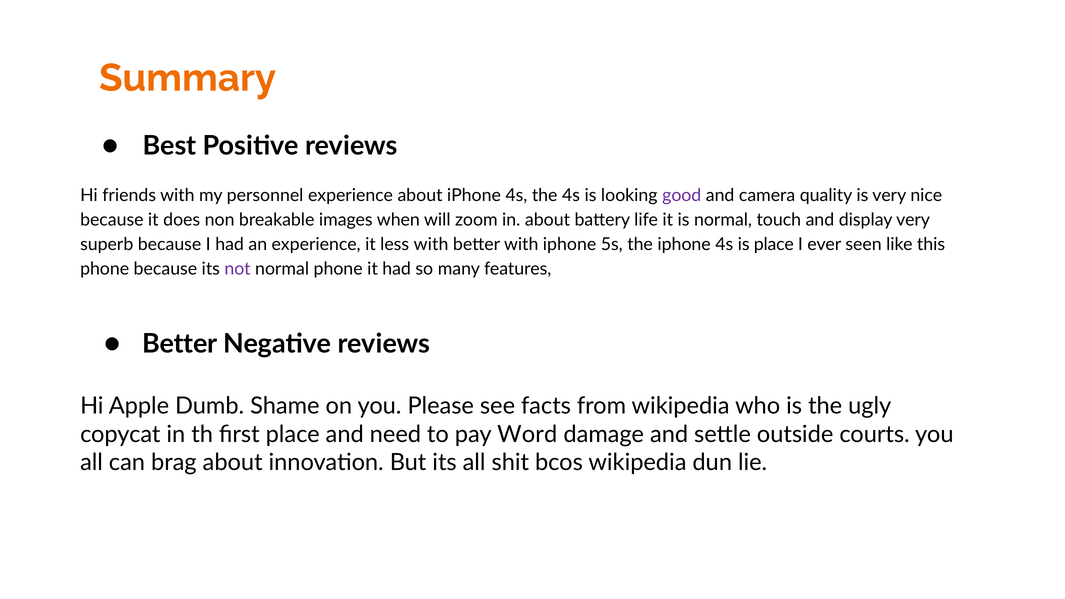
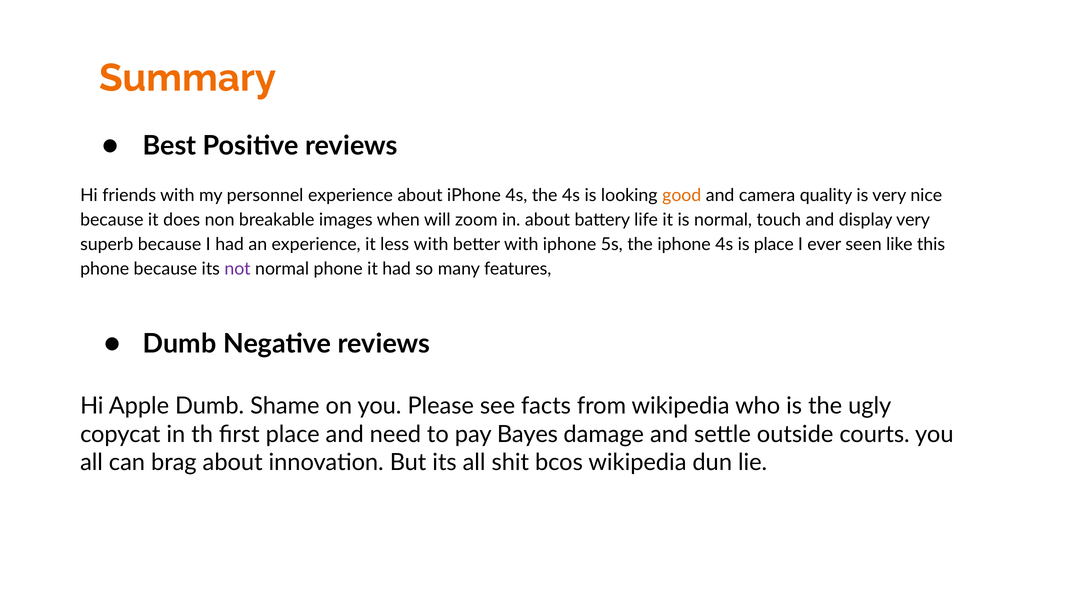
good colour: purple -> orange
Better at (180, 344): Better -> Dumb
Word: Word -> Bayes
